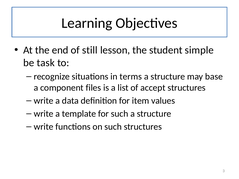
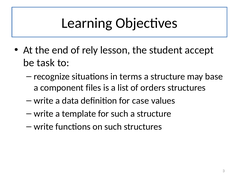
still: still -> rely
simple: simple -> accept
accept: accept -> orders
item: item -> case
